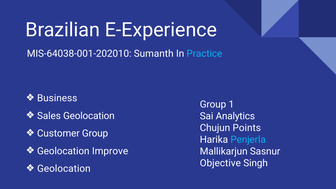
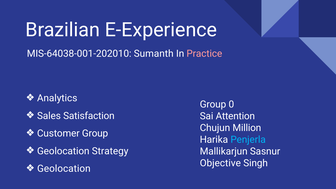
Practice colour: light blue -> pink
Business: Business -> Analytics
1: 1 -> 0
Sales Geolocation: Geolocation -> Satisfaction
Analytics: Analytics -> Attention
Points: Points -> Million
Improve: Improve -> Strategy
